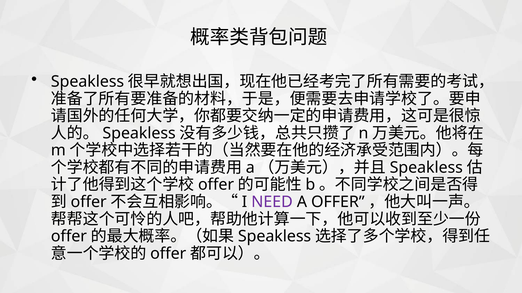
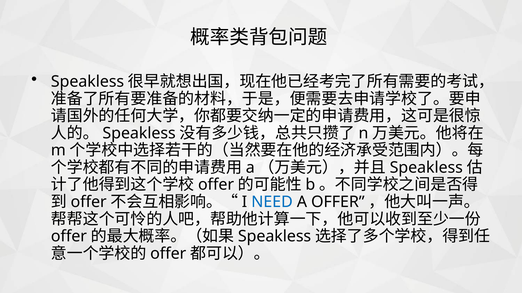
NEED colour: purple -> blue
